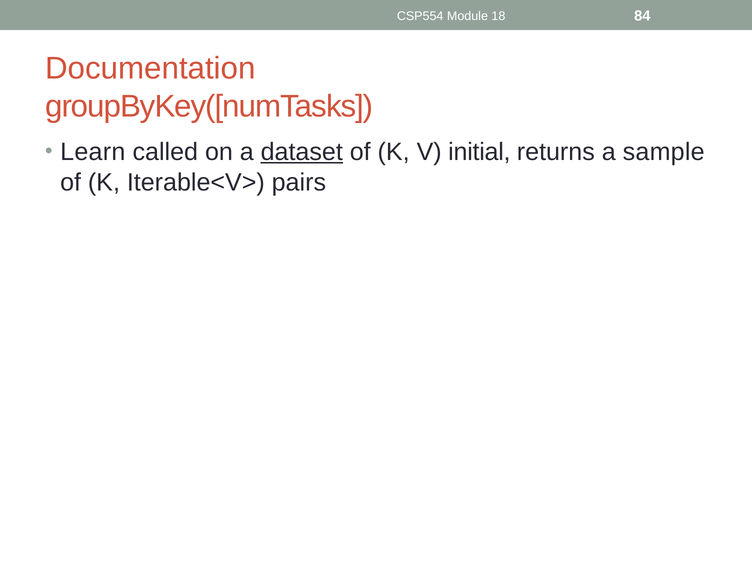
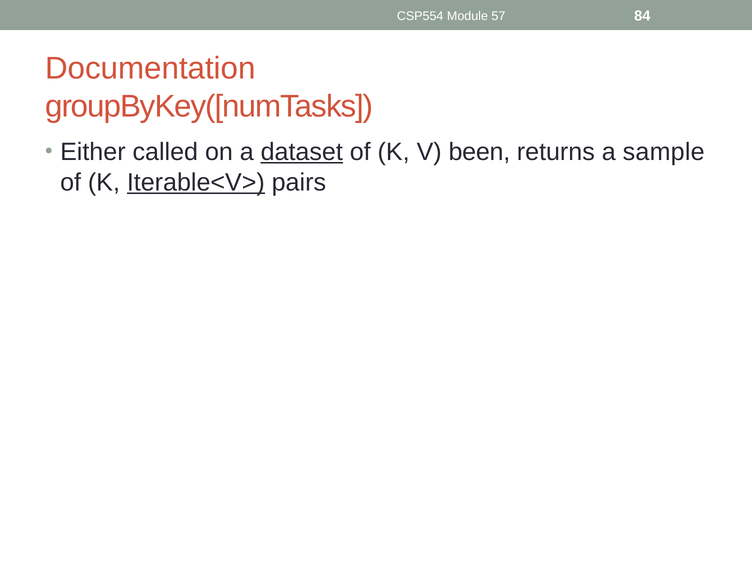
18: 18 -> 57
Learn: Learn -> Either
initial: initial -> been
Iterable<V> underline: none -> present
